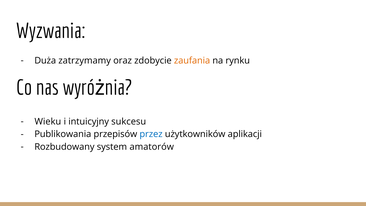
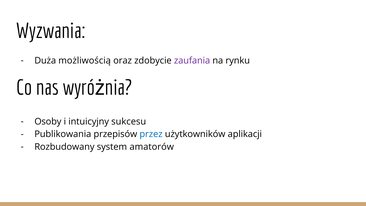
zatrzymamy: zatrzymamy -> możliwością
zaufania colour: orange -> purple
Wieku: Wieku -> Osoby
